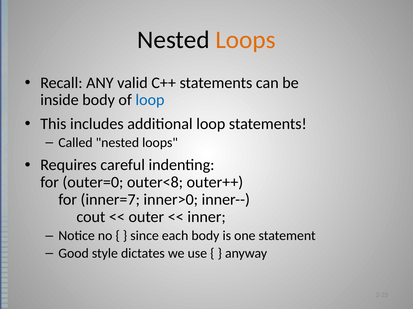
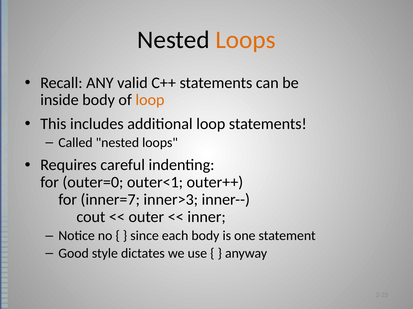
loop at (150, 100) colour: blue -> orange
outer<8: outer<8 -> outer<1
inner>0: inner>0 -> inner>3
